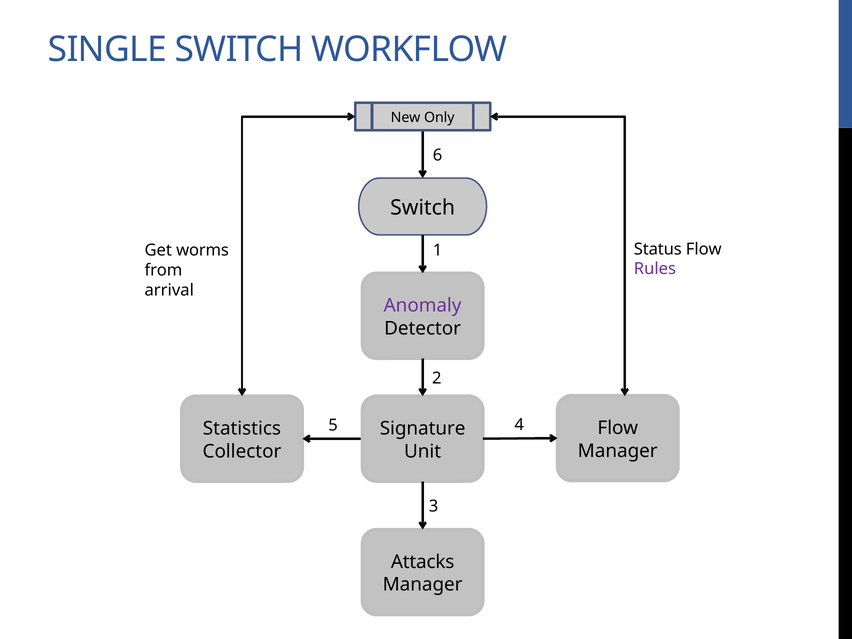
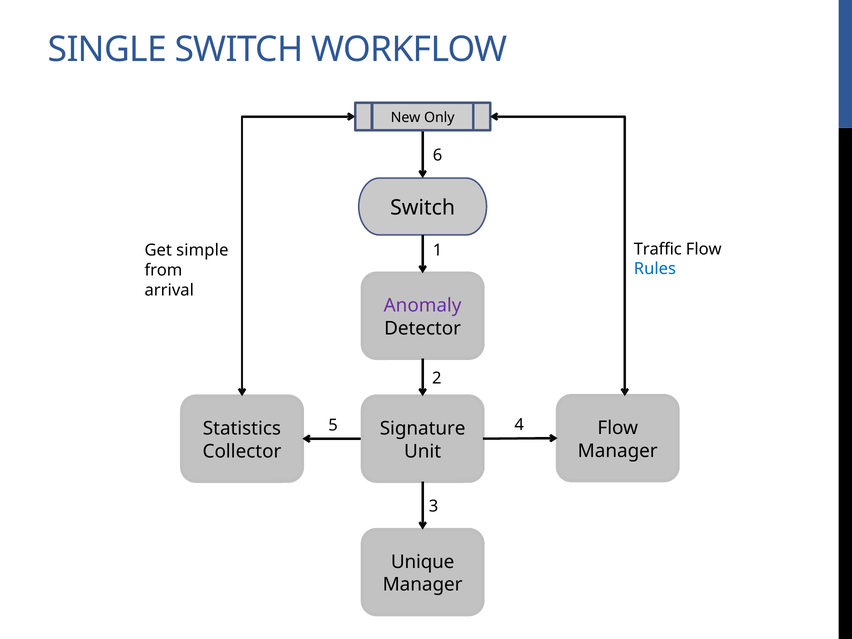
Status: Status -> Traffic
worms: worms -> simple
Rules colour: purple -> blue
Attacks: Attacks -> Unique
